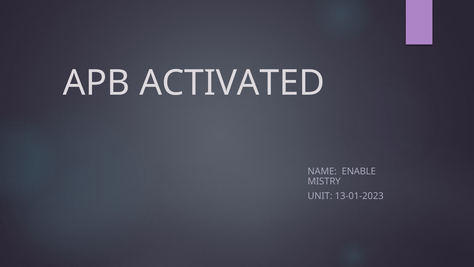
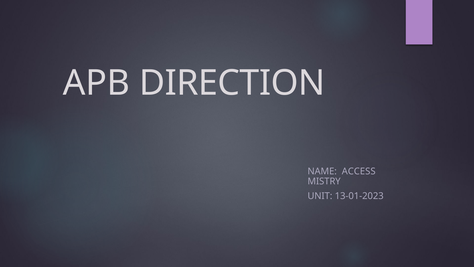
ACTIVATED: ACTIVATED -> DIRECTION
ENABLE: ENABLE -> ACCESS
